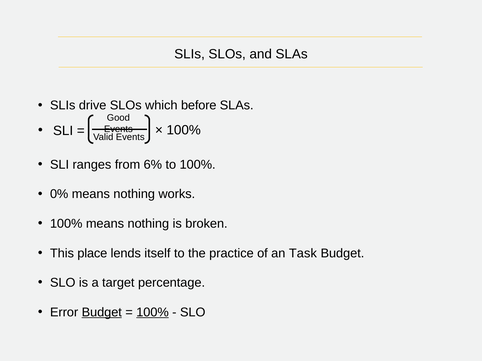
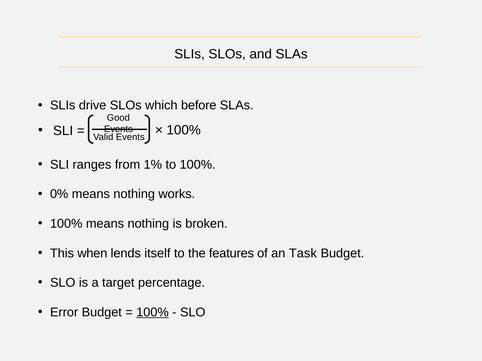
6%: 6% -> 1%
place: place -> when
practice: practice -> features
Budget at (102, 313) underline: present -> none
